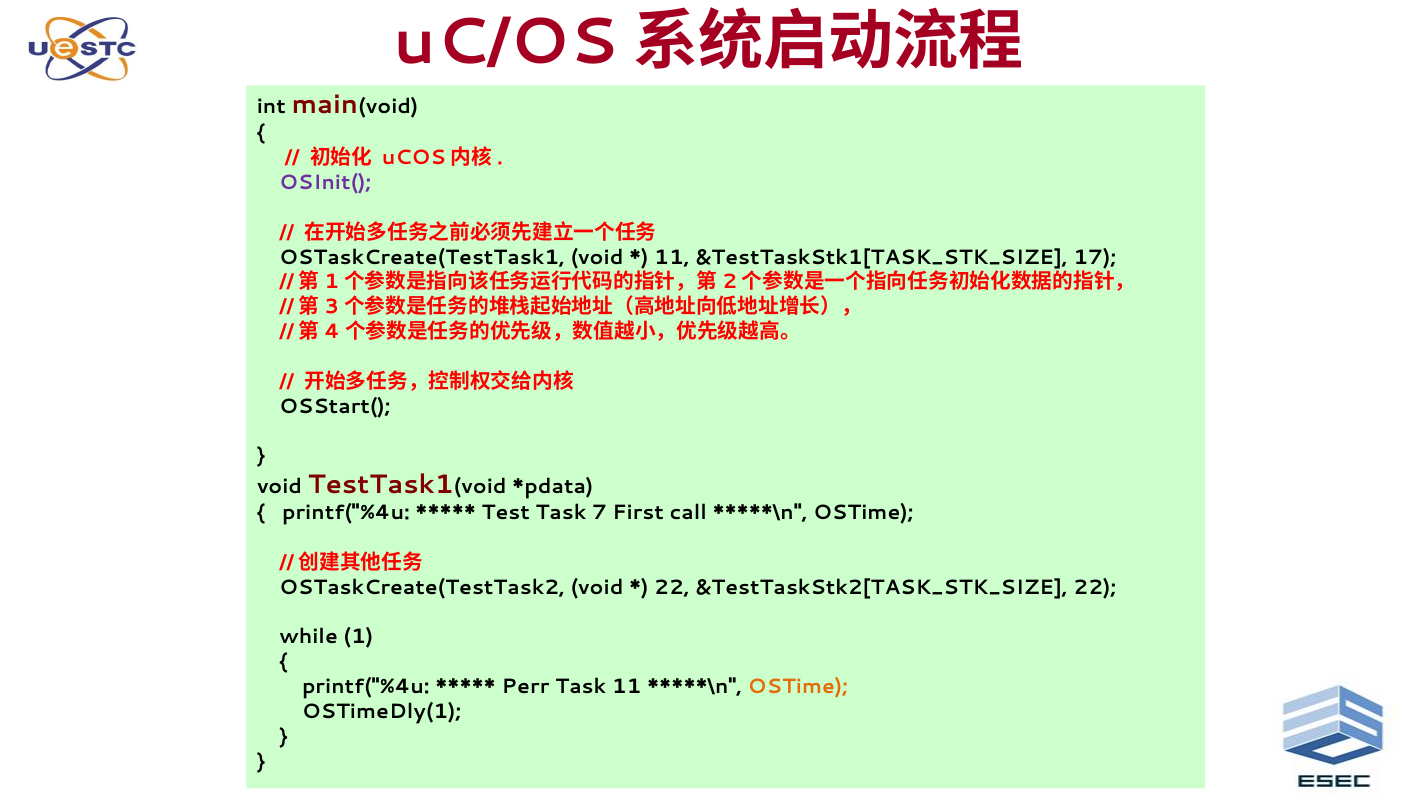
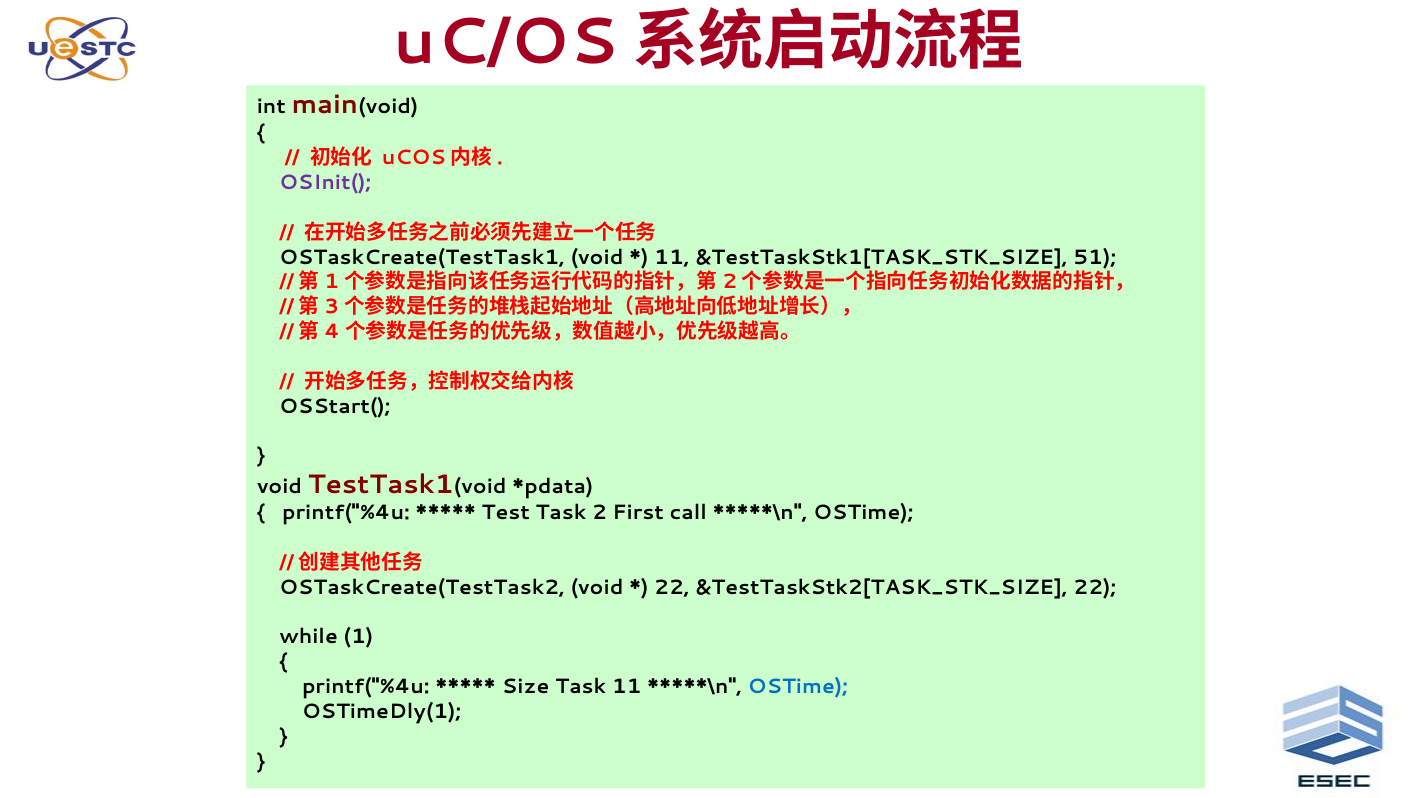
17: 17 -> 51
7: 7 -> 2
Perr: Perr -> Size
OSTime at (798, 686) colour: orange -> blue
